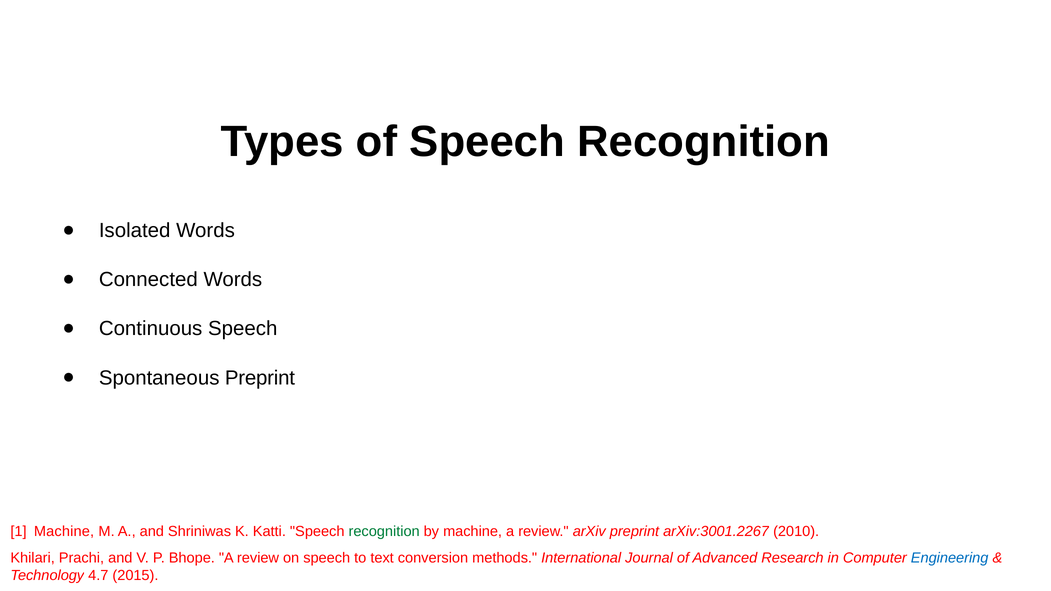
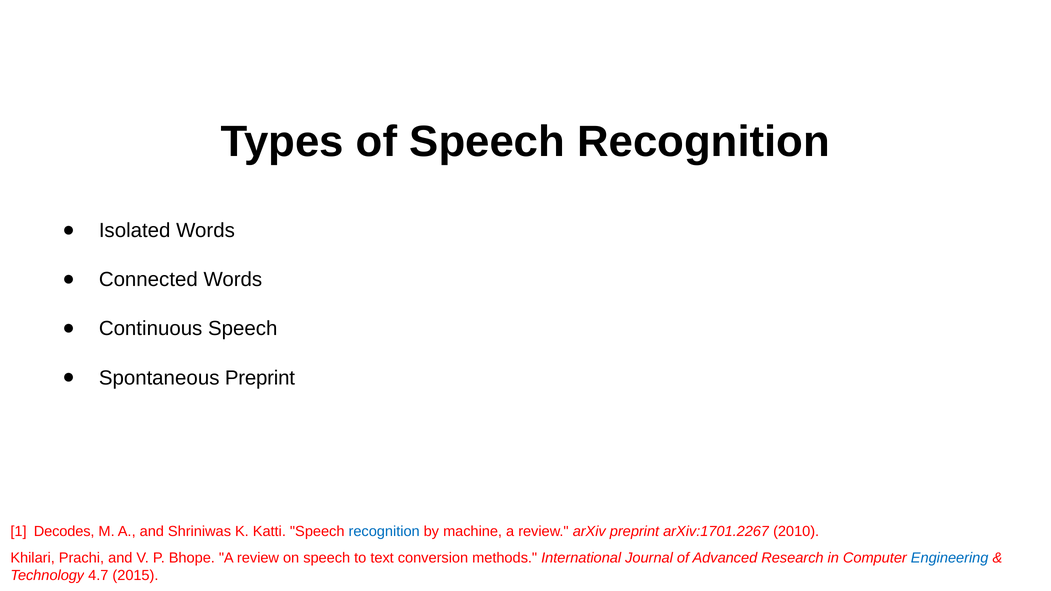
1 Machine: Machine -> Decodes
recognition at (384, 532) colour: green -> blue
arXiv:3001.2267: arXiv:3001.2267 -> arXiv:1701.2267
